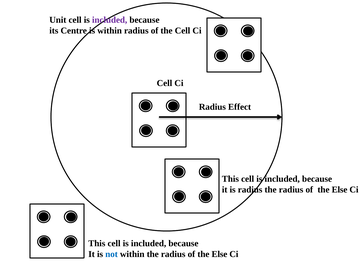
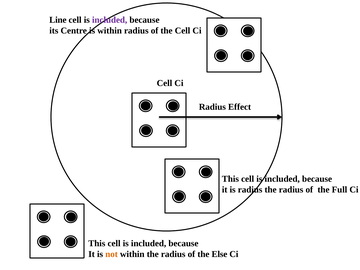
Unit: Unit -> Line
Else at (340, 190): Else -> Full
not colour: blue -> orange
